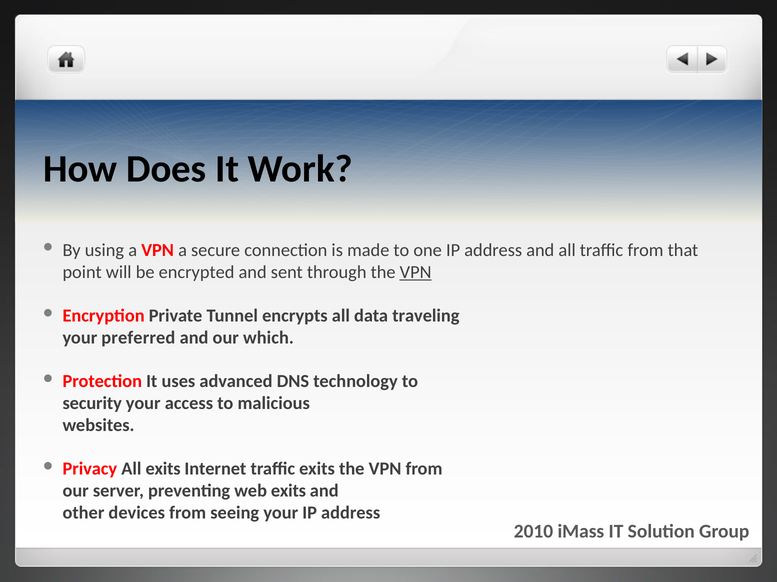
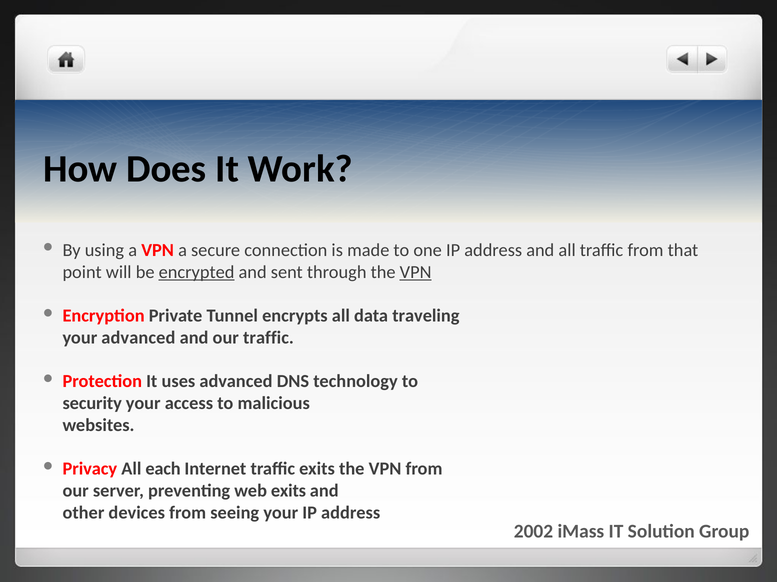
encrypted underline: none -> present
your preferred: preferred -> advanced
our which: which -> traffic
All exits: exits -> each
2010: 2010 -> 2002
